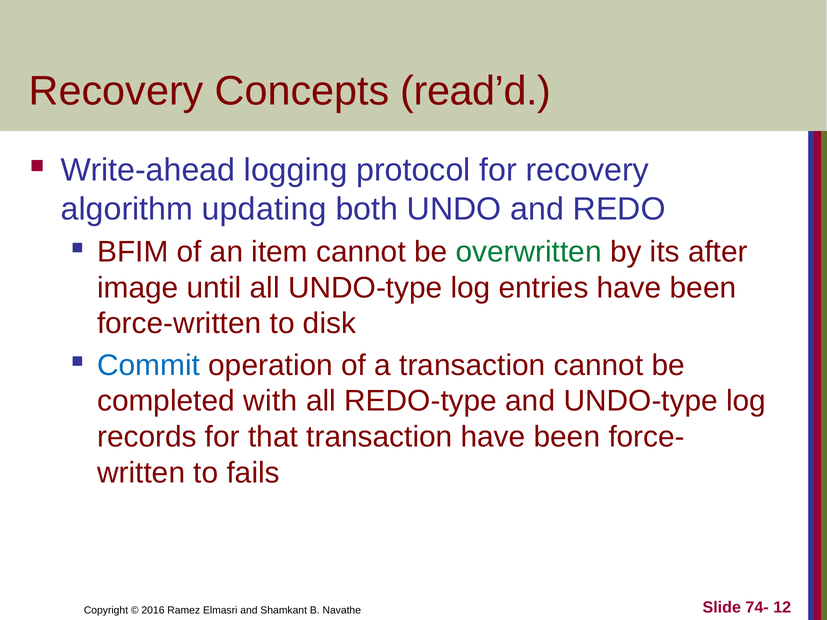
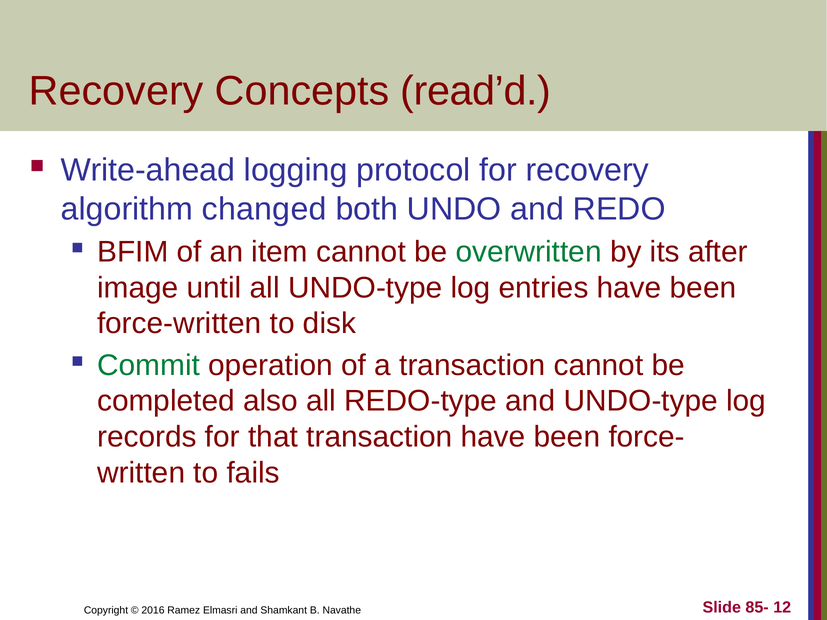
updating: updating -> changed
Commit colour: blue -> green
with: with -> also
74-: 74- -> 85-
